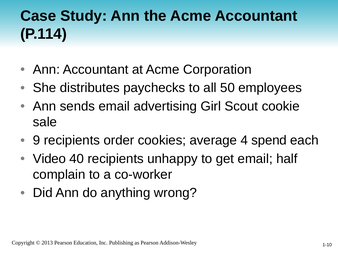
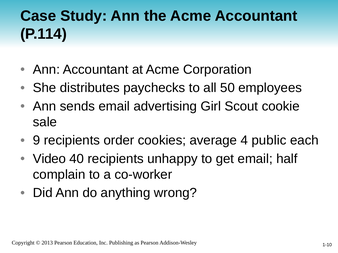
spend: spend -> public
